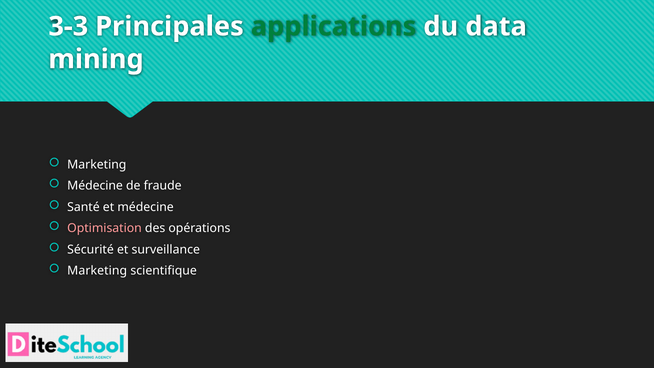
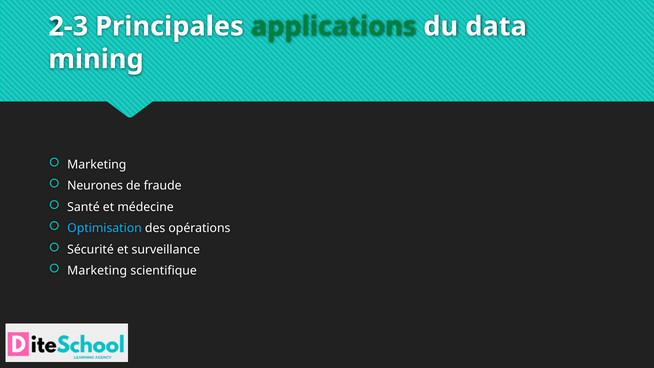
3-3: 3-3 -> 2-3
Médecine at (95, 186): Médecine -> Neurones
Optimisation colour: pink -> light blue
